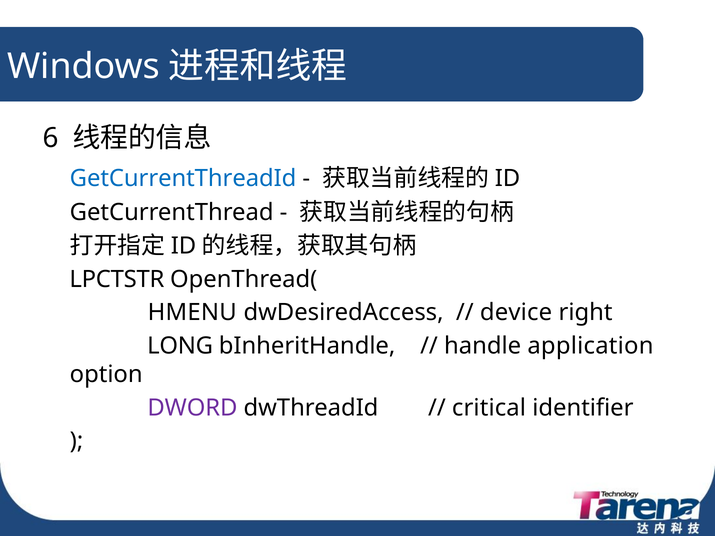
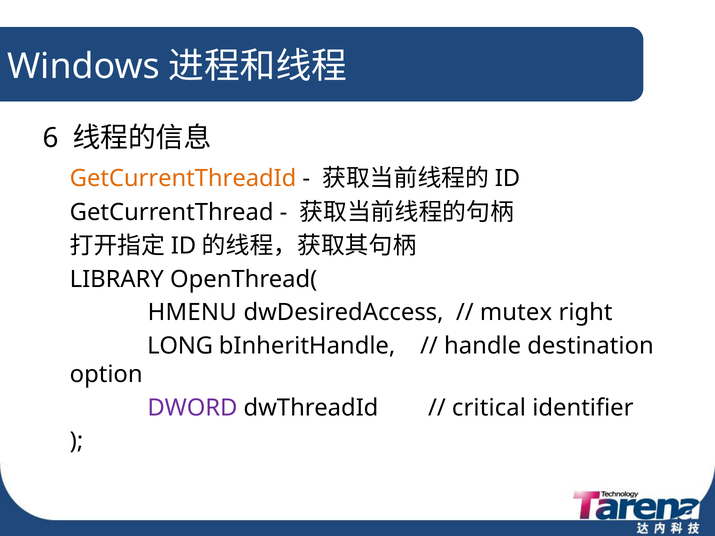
GetCurrentThreadId colour: blue -> orange
LPCTSTR: LPCTSTR -> LIBRARY
device: device -> mutex
application: application -> destination
